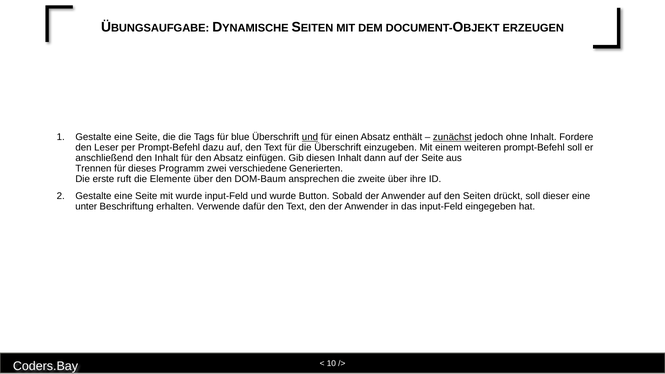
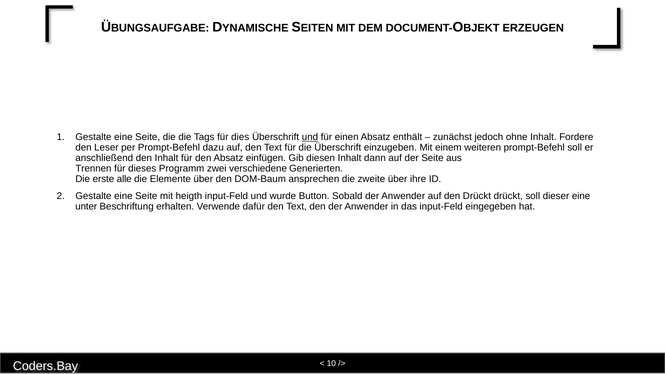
blue: blue -> dies
zunächst underline: present -> none
ruft: ruft -> alle
mit wurde: wurde -> heigth
den Seiten: Seiten -> Drückt
